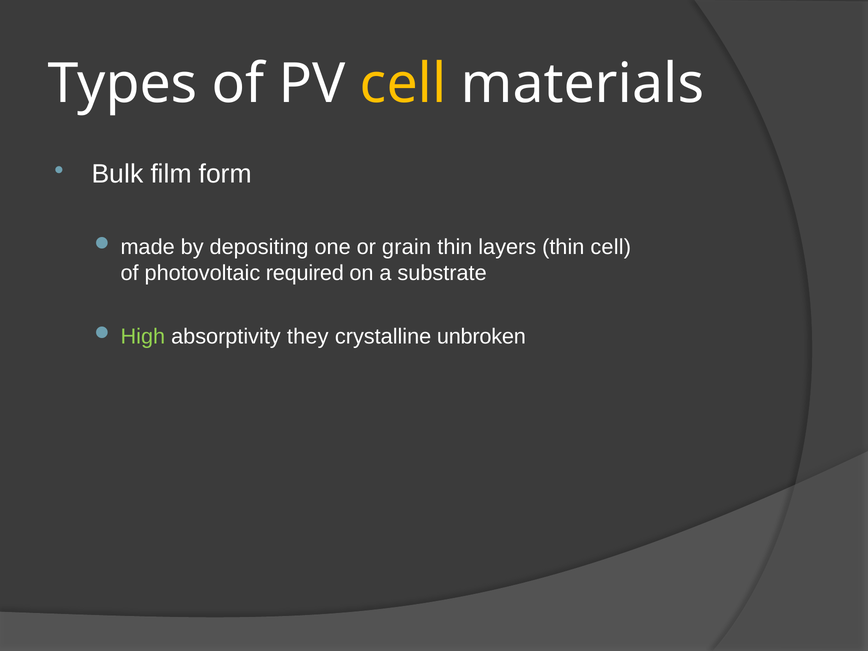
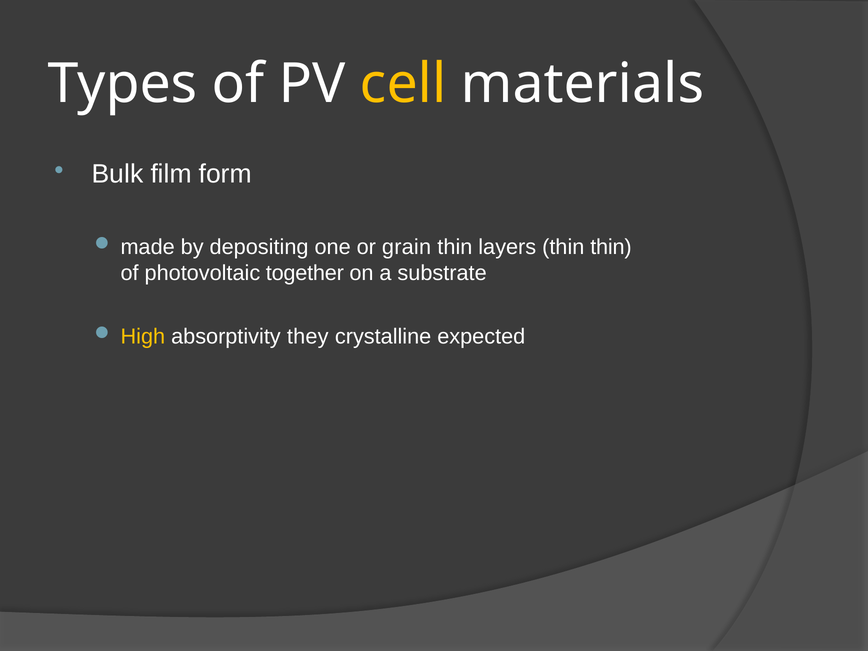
thin cell: cell -> thin
required: required -> together
High colour: light green -> yellow
unbroken: unbroken -> expected
